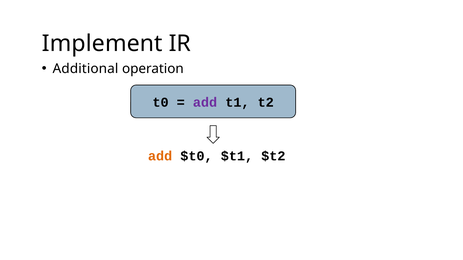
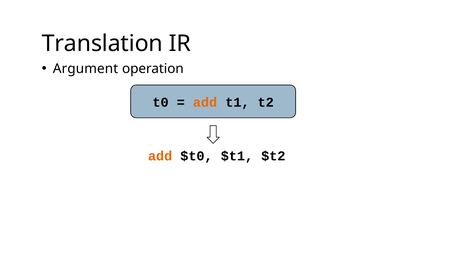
Implement: Implement -> Translation
Additional: Additional -> Argument
add at (205, 103) colour: purple -> orange
